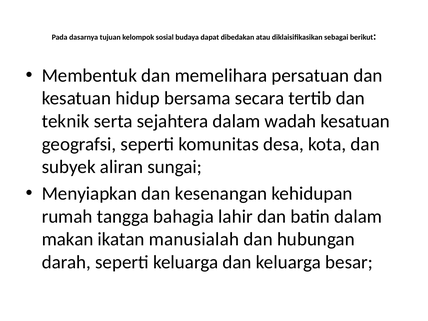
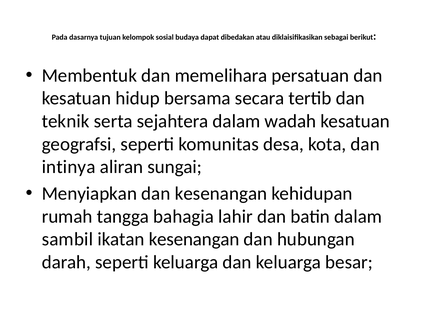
subyek: subyek -> intinya
makan: makan -> sambil
ikatan manusialah: manusialah -> kesenangan
